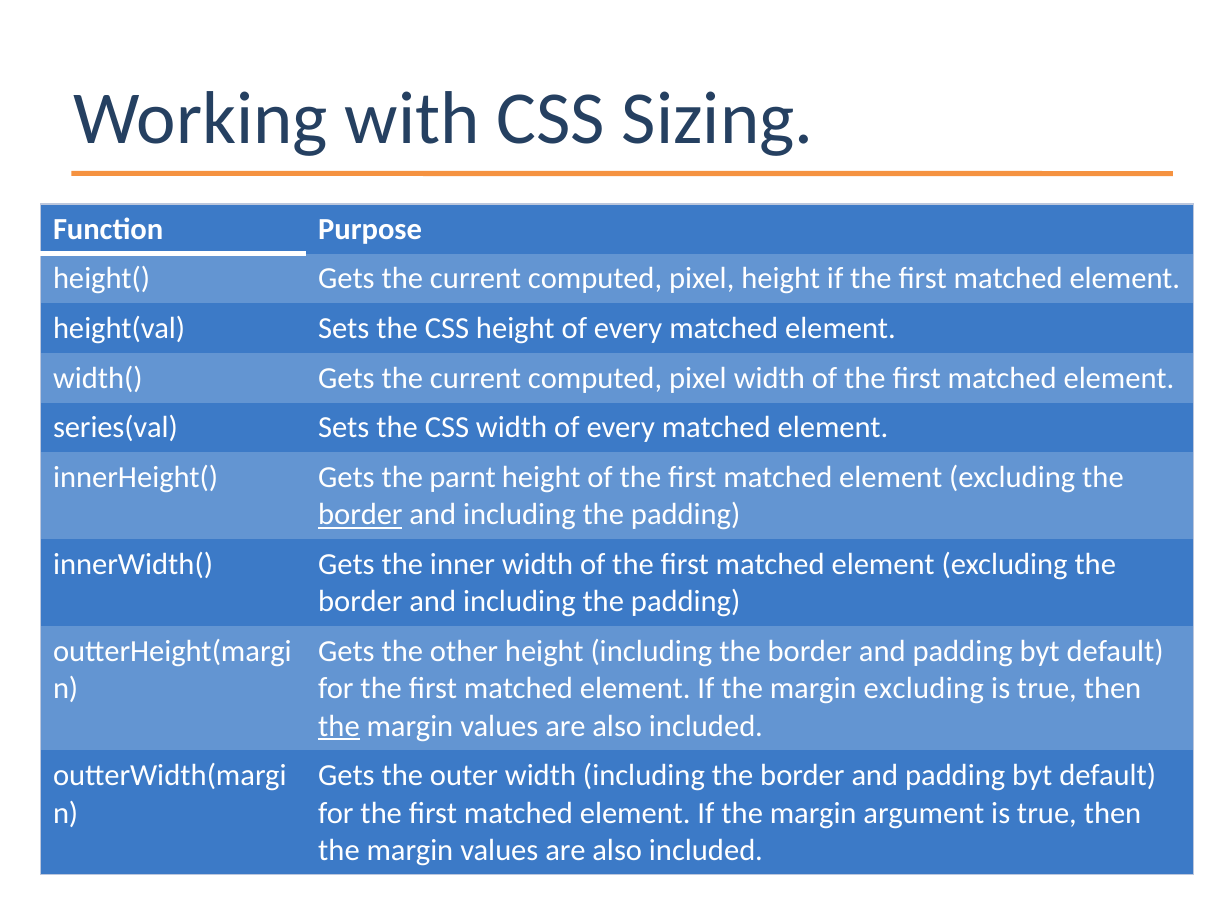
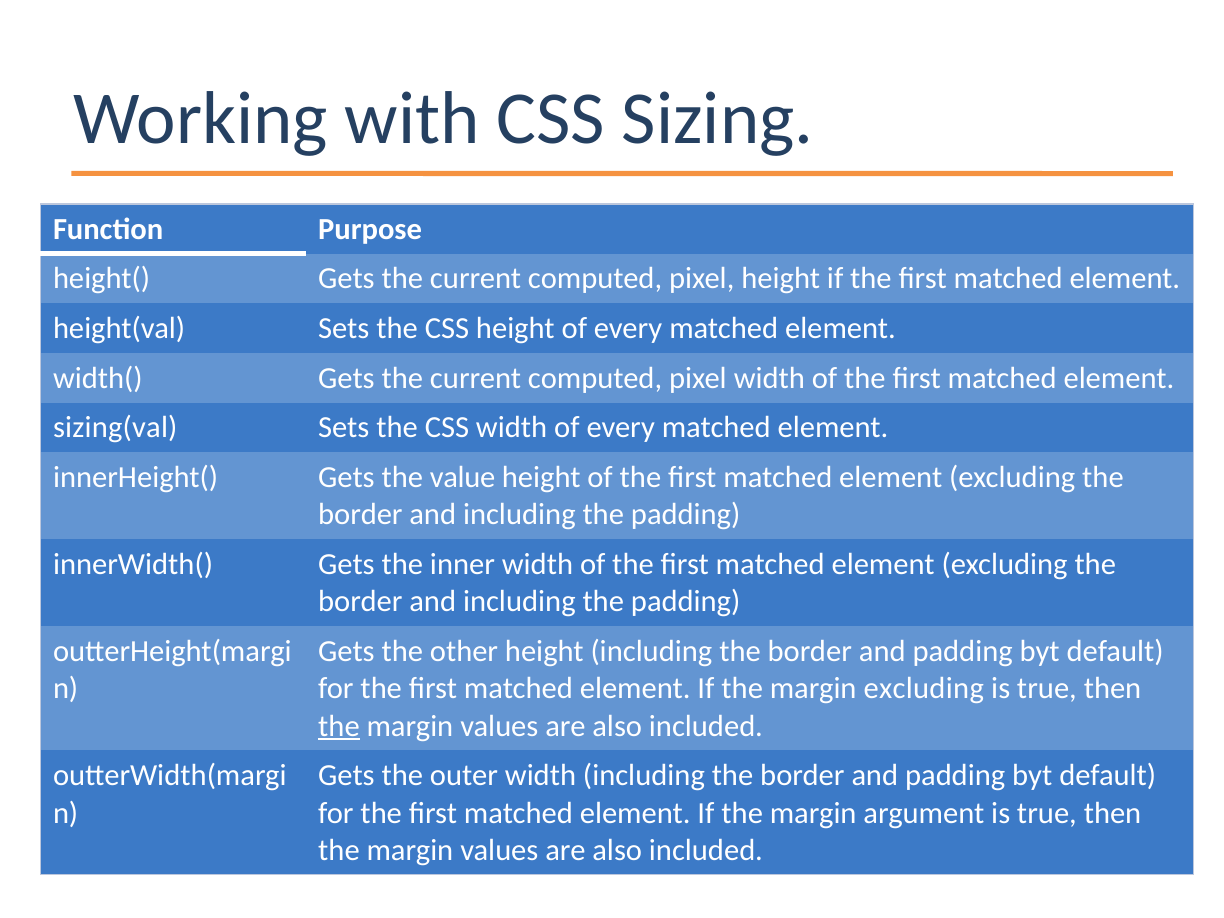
series(val: series(val -> sizing(val
parnt: parnt -> value
border at (360, 515) underline: present -> none
